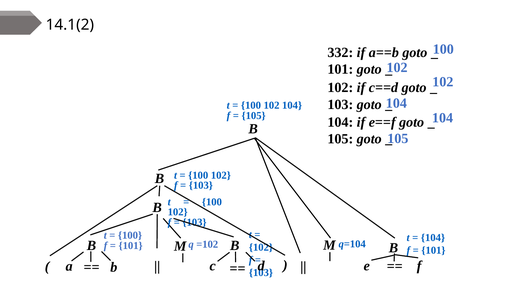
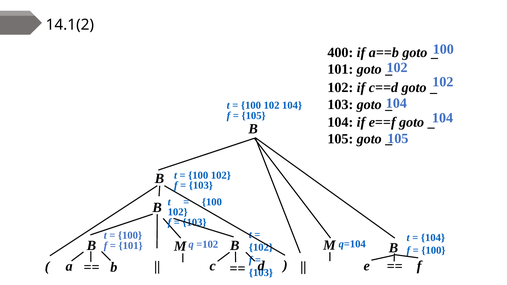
332: 332 -> 400
101 at (433, 251): 101 -> 100
